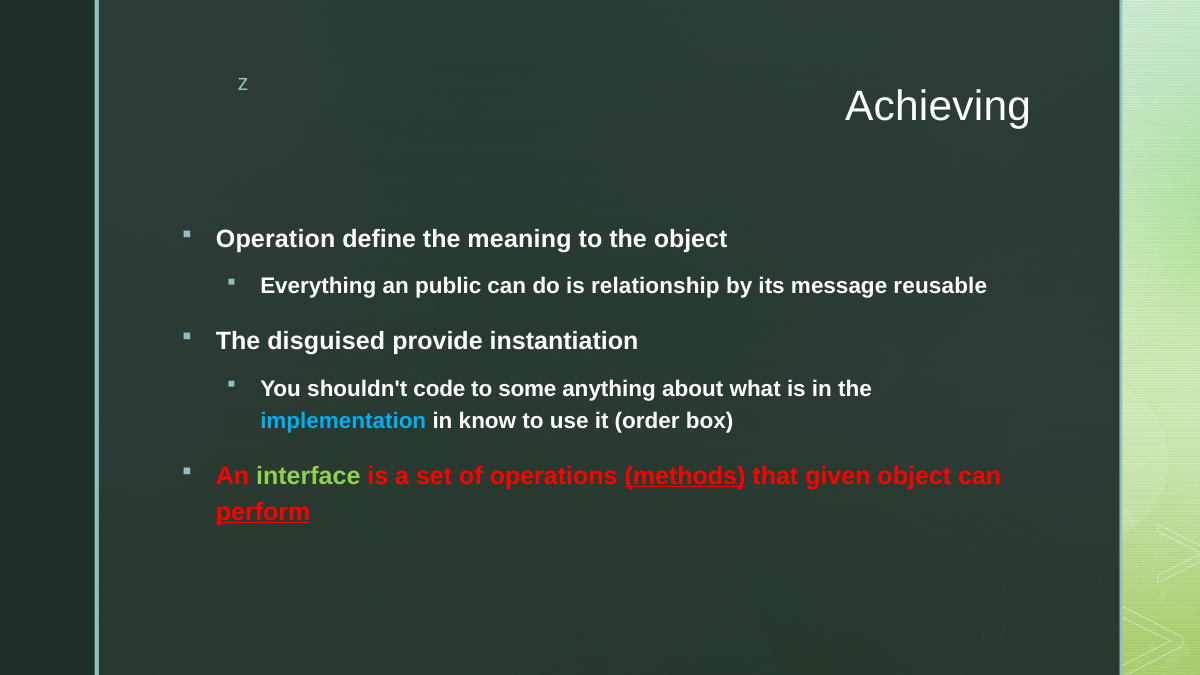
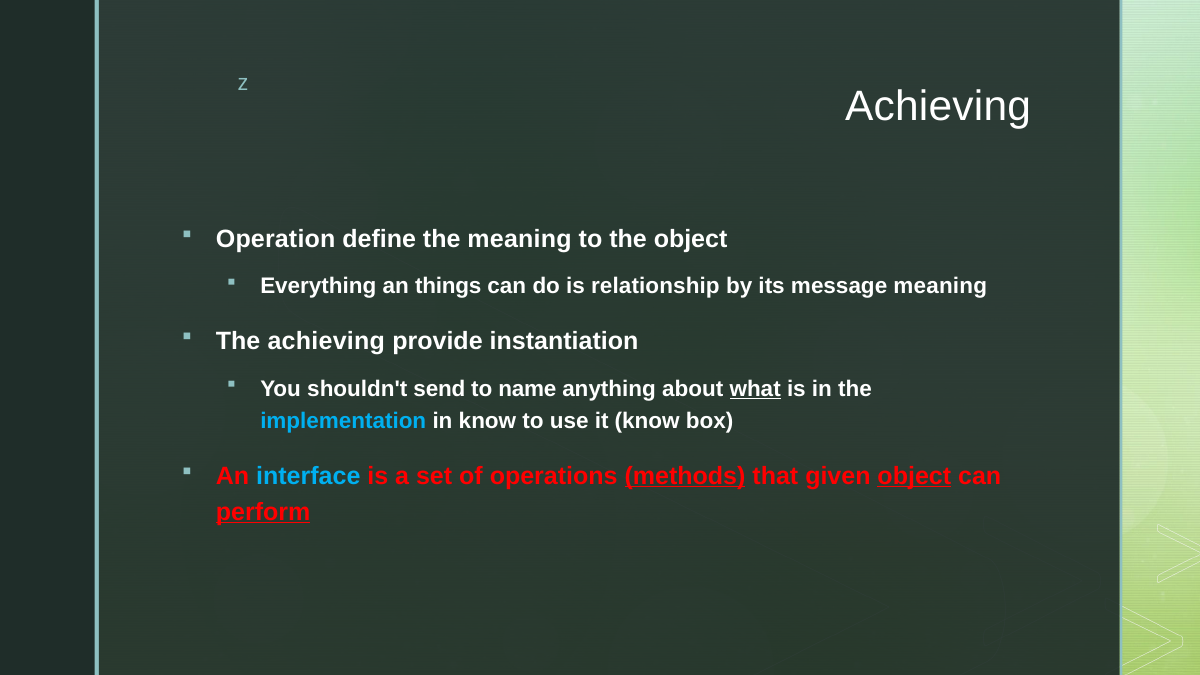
public: public -> things
message reusable: reusable -> meaning
The disguised: disguised -> achieving
code: code -> send
some: some -> name
what underline: none -> present
it order: order -> know
interface colour: light green -> light blue
object at (914, 476) underline: none -> present
